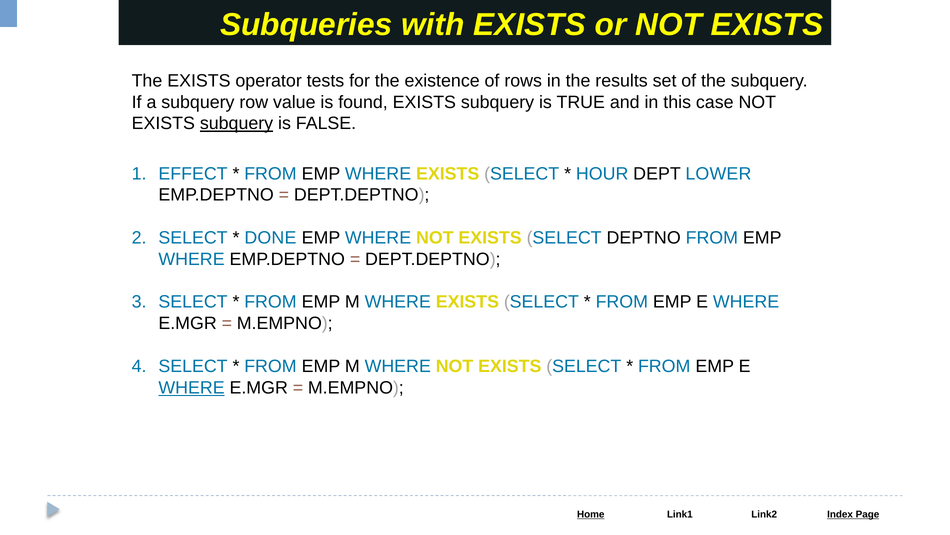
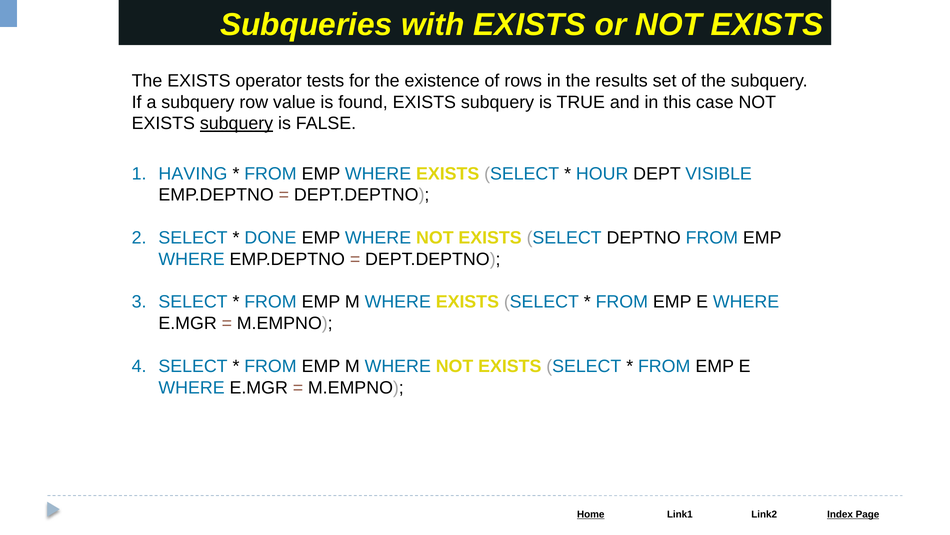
EFFECT: EFFECT -> HAVING
LOWER: LOWER -> VISIBLE
WHERE at (192, 387) underline: present -> none
